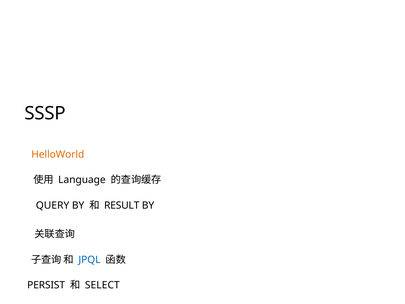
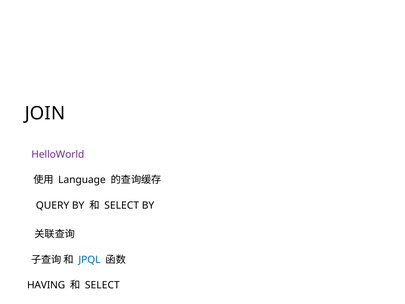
SSSP: SSSP -> JOIN
HelloWorld colour: orange -> purple
RESULT at (122, 205): RESULT -> SELECT
PERSIST: PERSIST -> HAVING
